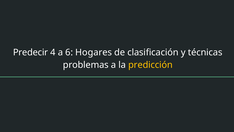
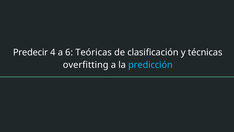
Hogares: Hogares -> Teóricas
problemas: problemas -> overfitting
predicción colour: yellow -> light blue
